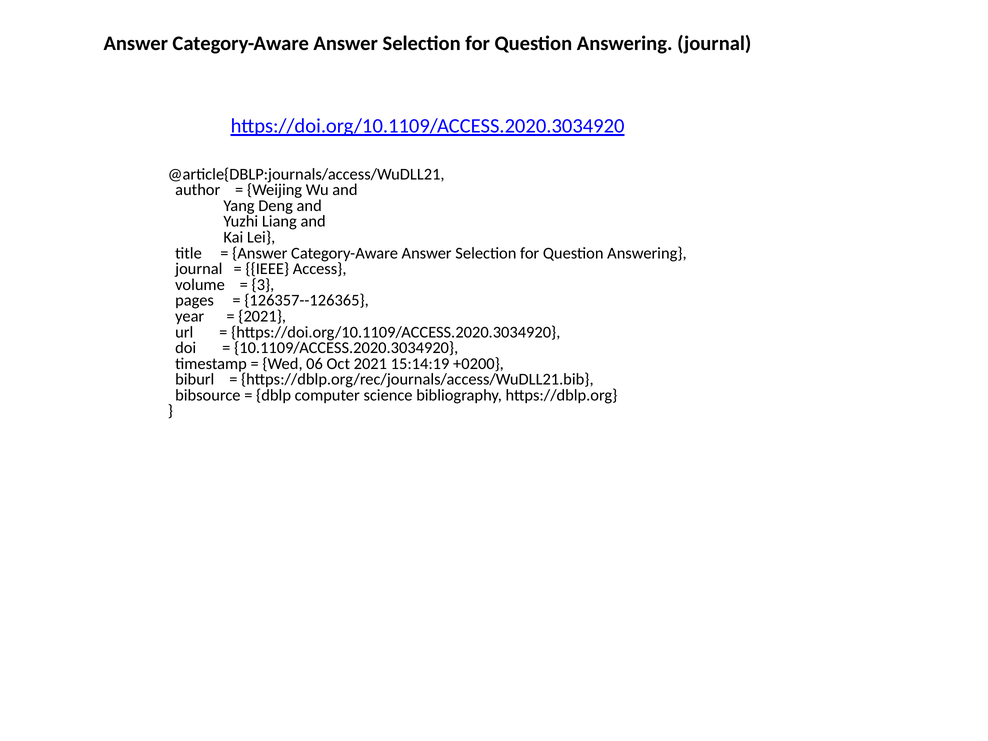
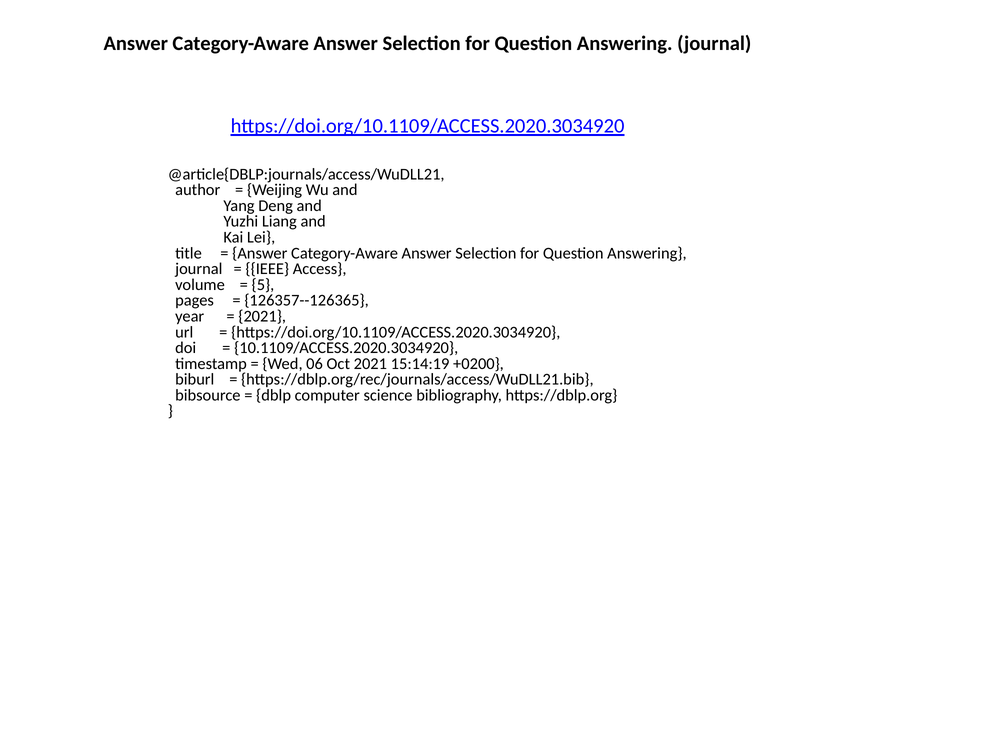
3: 3 -> 5
